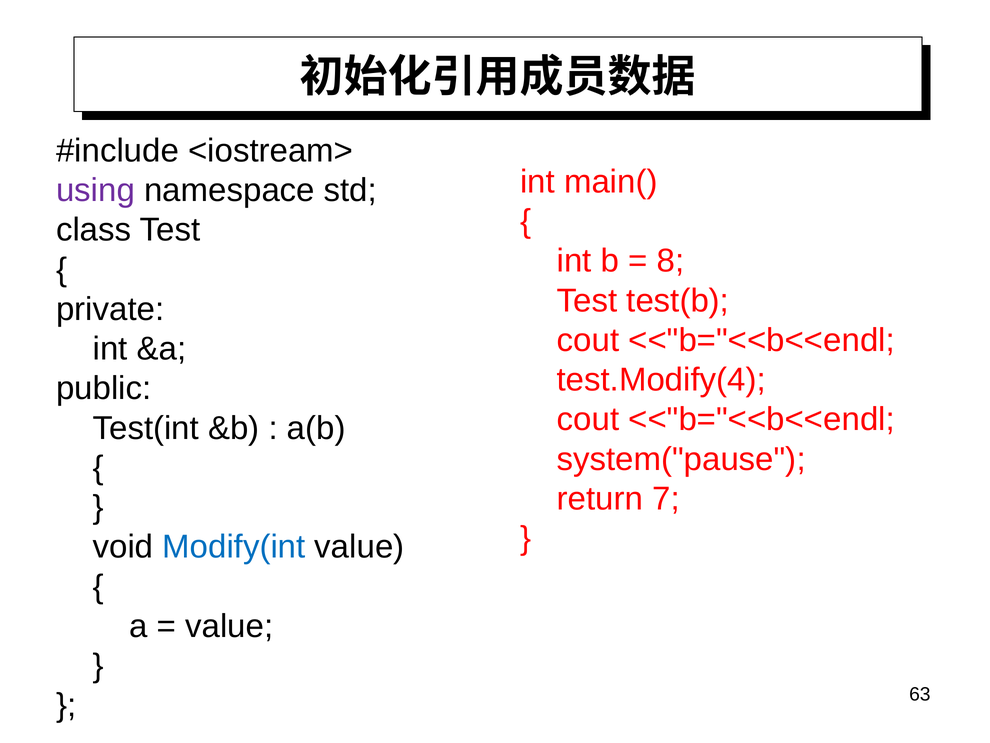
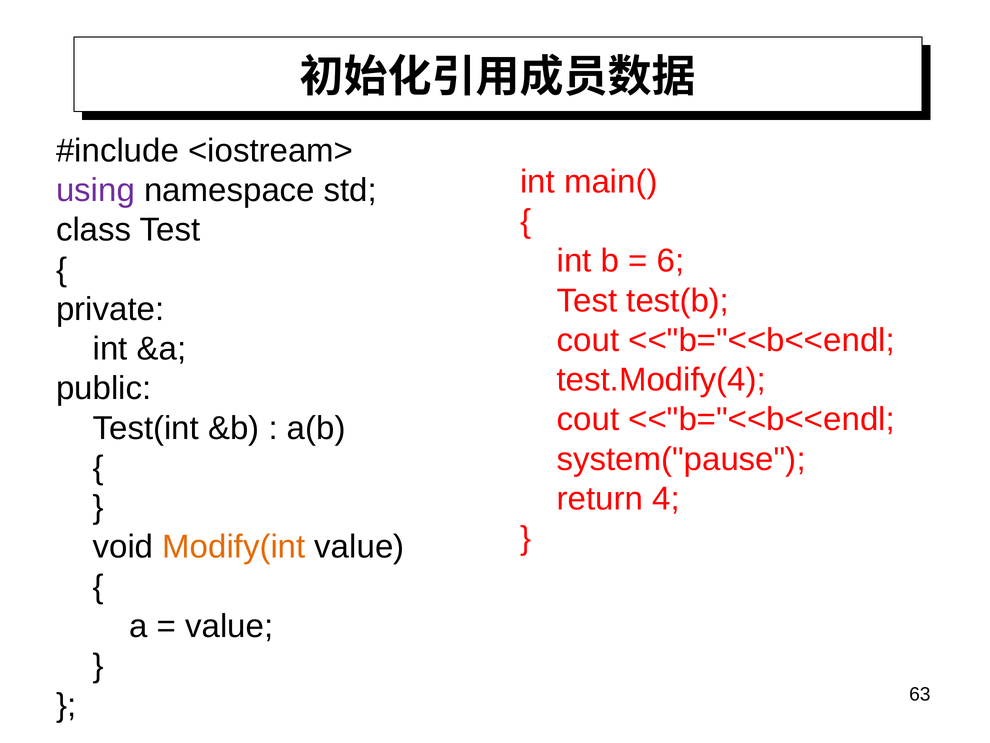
8: 8 -> 6
7: 7 -> 4
Modify(int colour: blue -> orange
